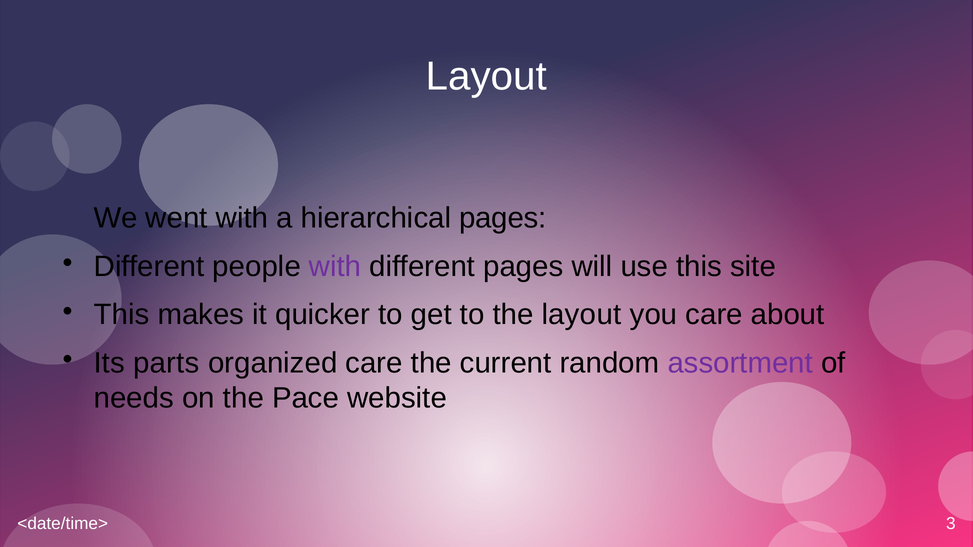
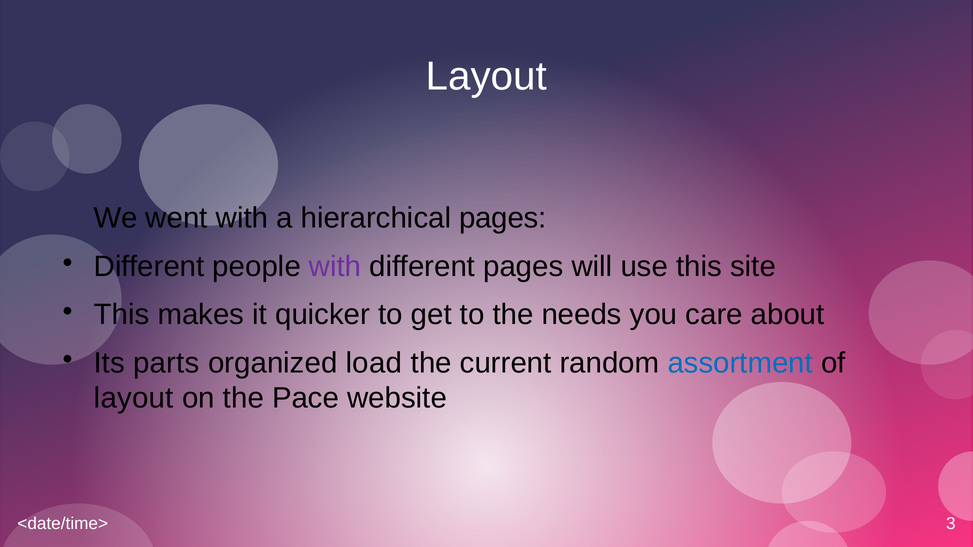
the layout: layout -> needs
organized care: care -> load
assortment colour: purple -> blue
needs at (134, 398): needs -> layout
